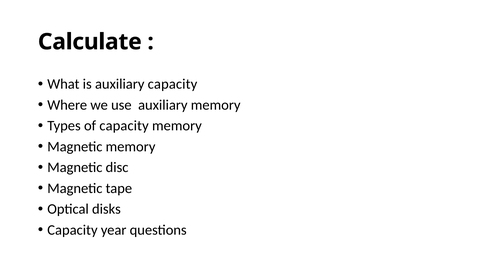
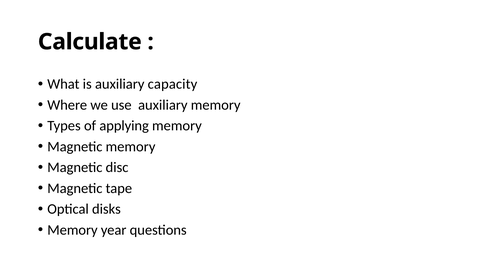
of capacity: capacity -> applying
Capacity at (72, 230): Capacity -> Memory
